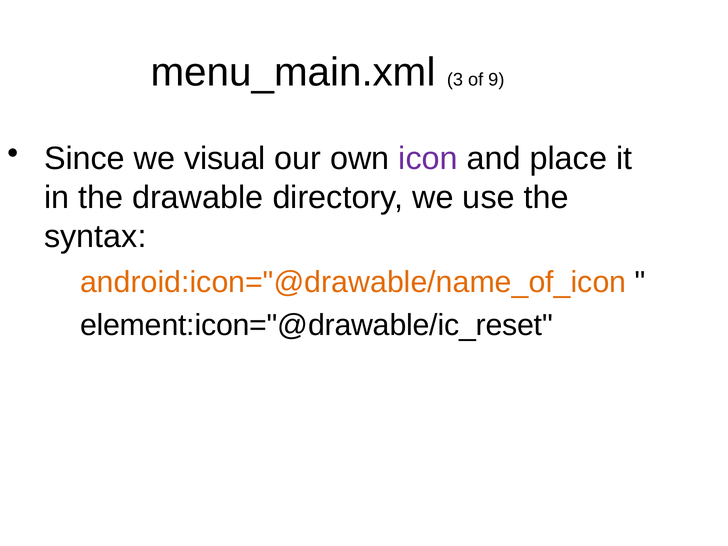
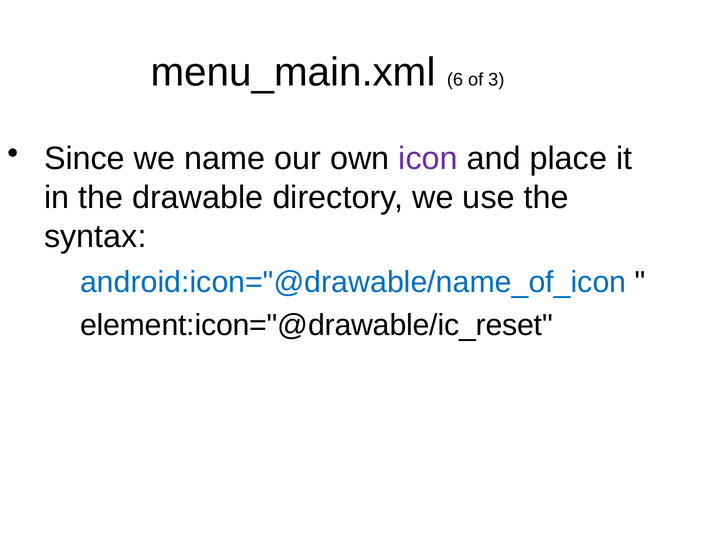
3: 3 -> 6
9: 9 -> 3
visual: visual -> name
android:icon="@drawable/name_of_icon colour: orange -> blue
